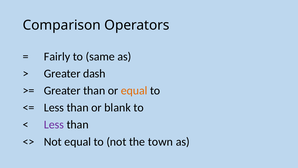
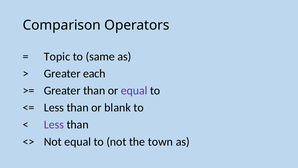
Fairly: Fairly -> Topic
dash: dash -> each
equal at (134, 90) colour: orange -> purple
